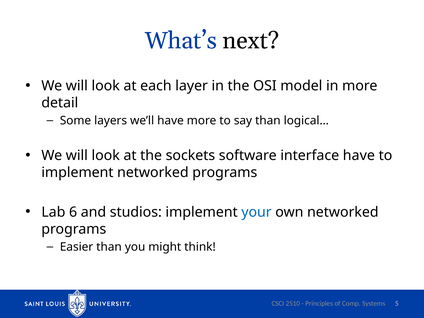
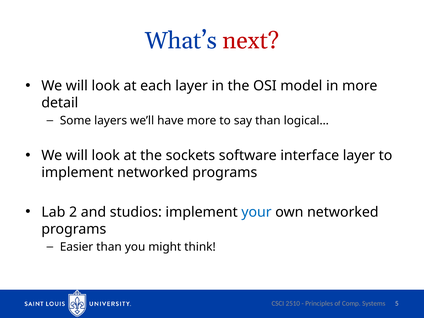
next colour: black -> red
interface have: have -> layer
6: 6 -> 2
